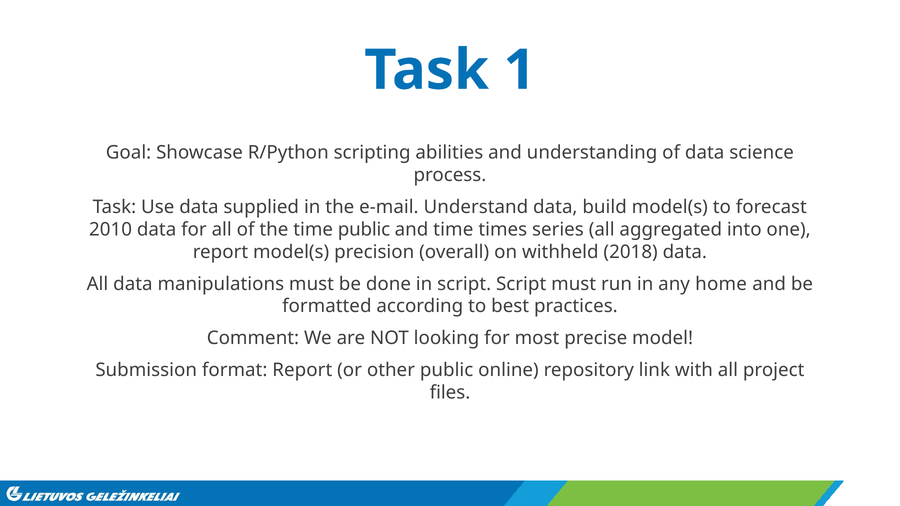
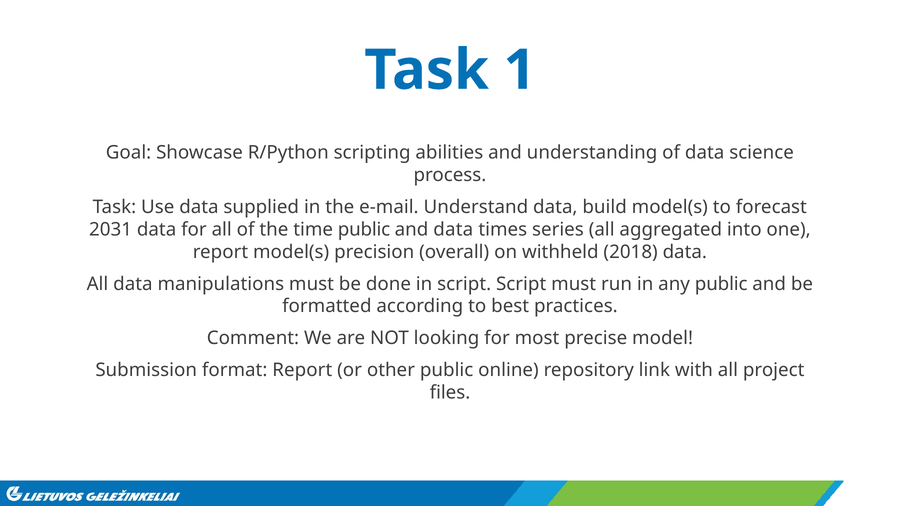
2010: 2010 -> 2031
and time: time -> data
any home: home -> public
